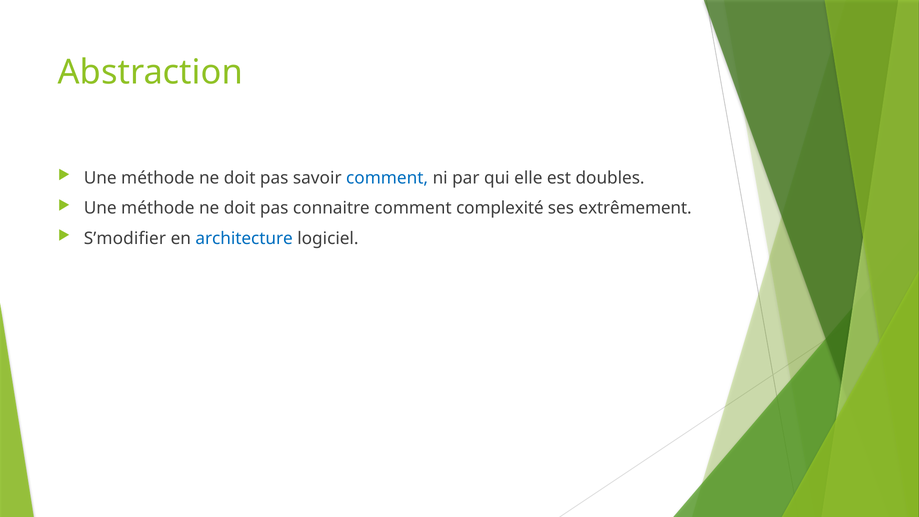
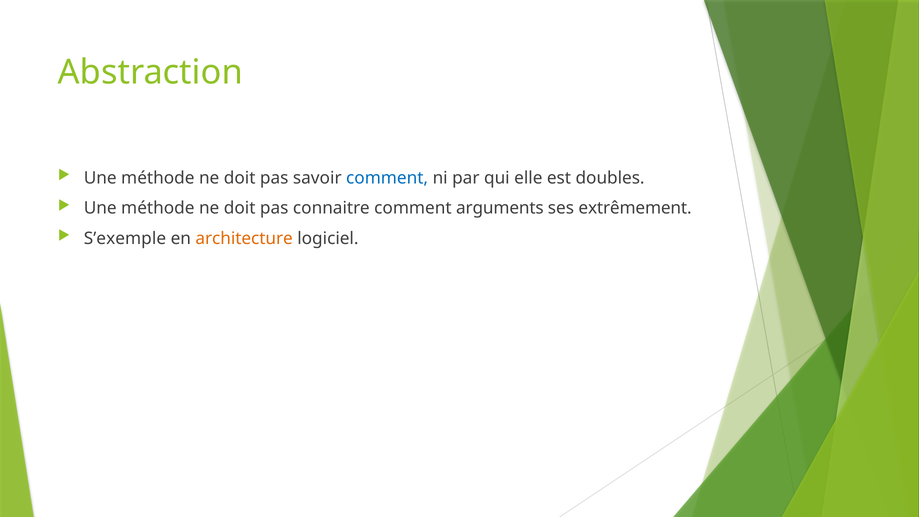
complexité: complexité -> arguments
S’modifier: S’modifier -> S’exemple
architecture colour: blue -> orange
